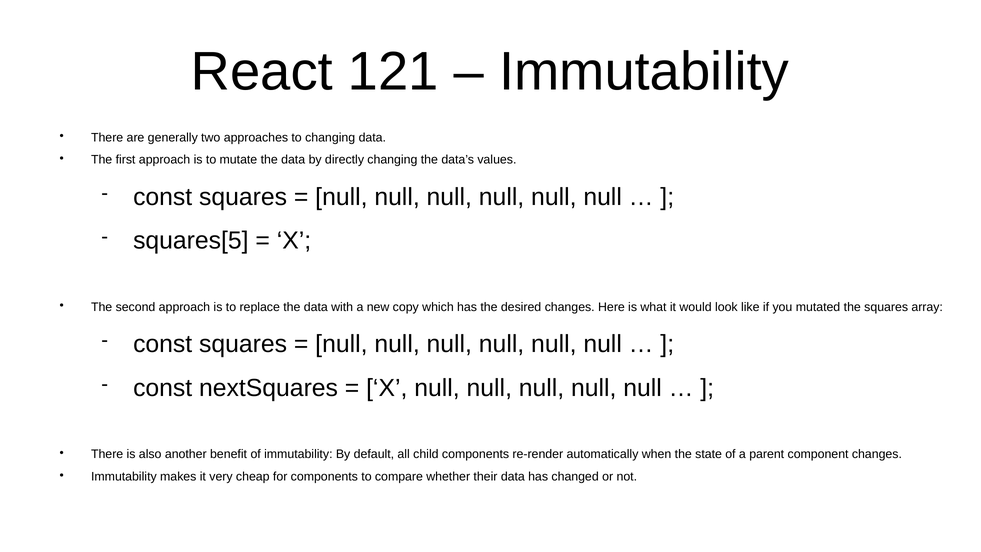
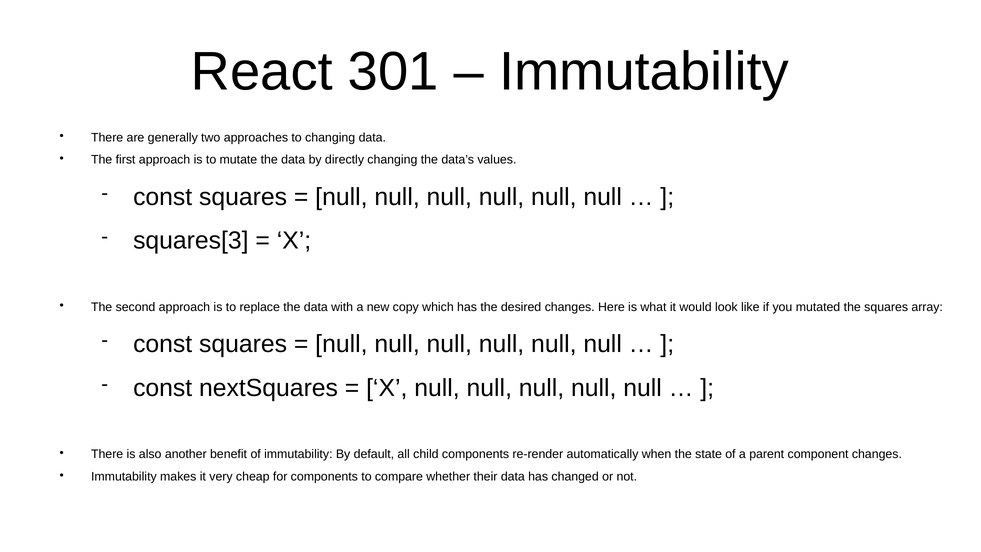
121: 121 -> 301
squares[5: squares[5 -> squares[3
